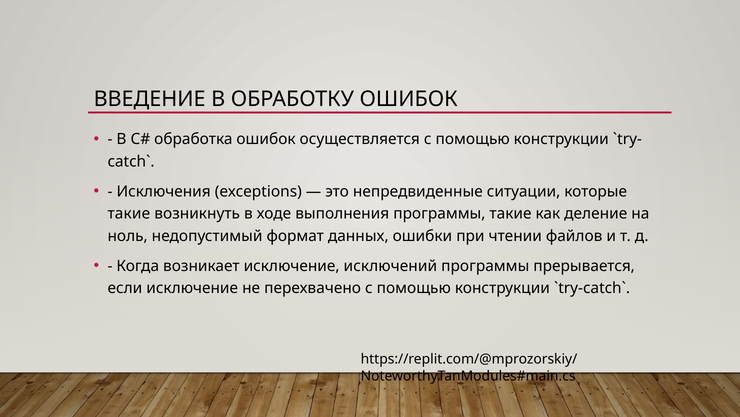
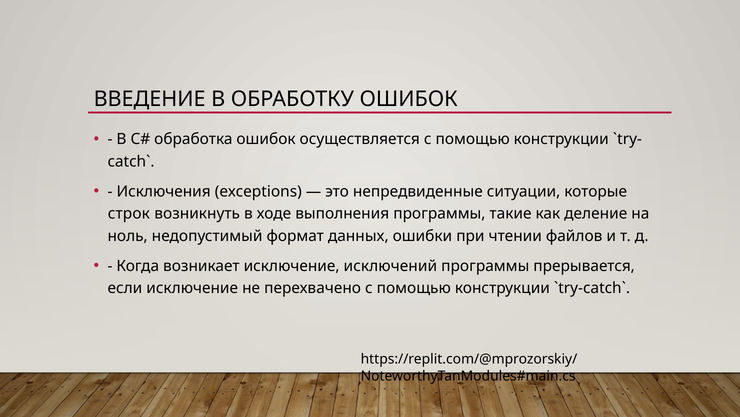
такие at (129, 213): такие -> строк
